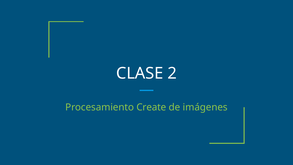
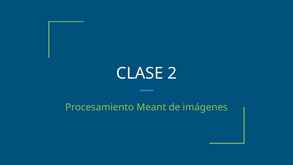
Create: Create -> Meant
